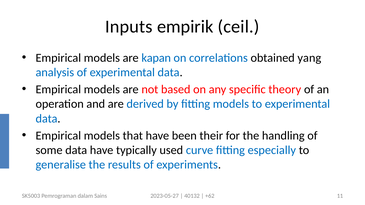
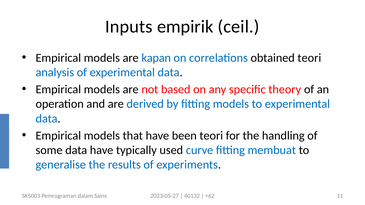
obtained yang: yang -> teori
been their: their -> teori
especially: especially -> membuat
